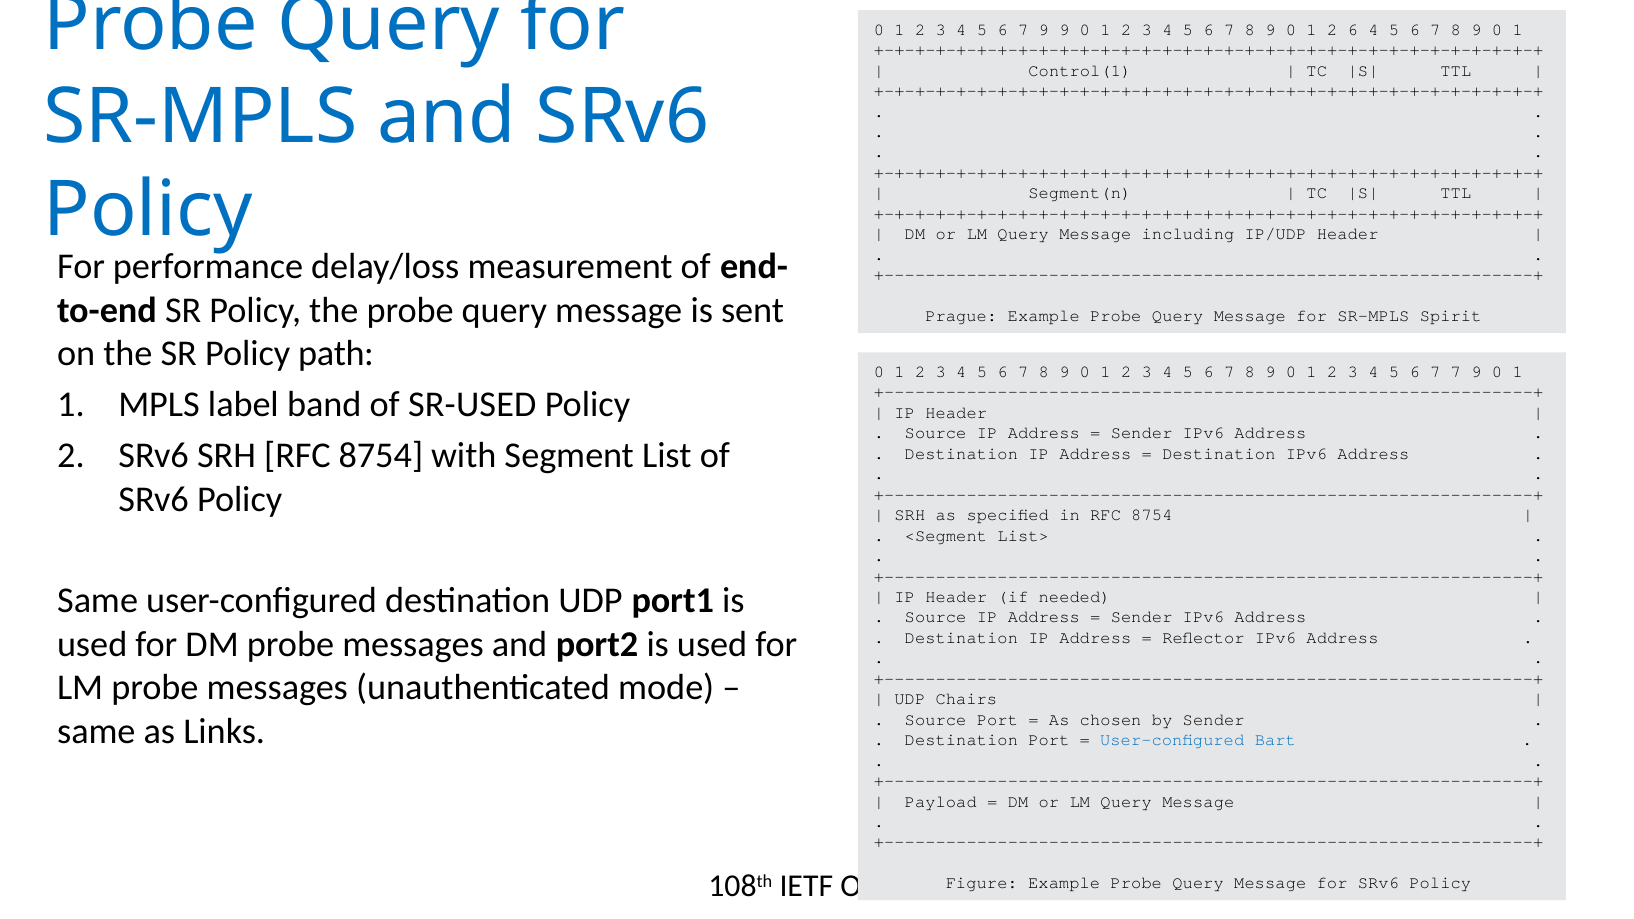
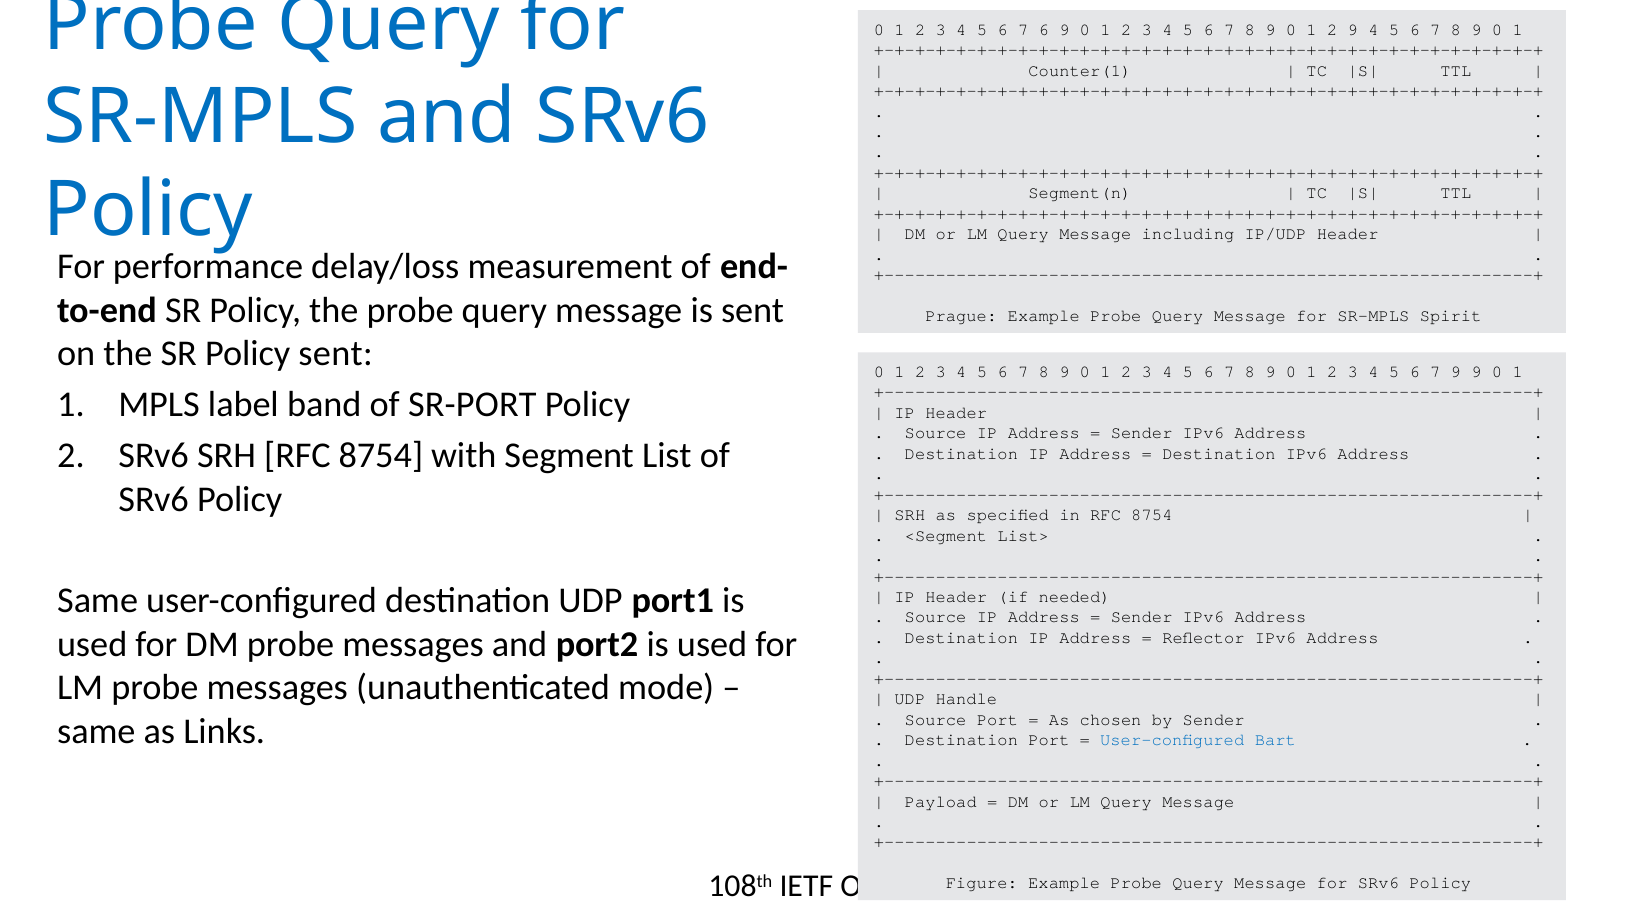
6 7 9: 9 -> 6
2 6: 6 -> 9
Control(1: Control(1 -> Counter(1
Policy path: path -> sent
7 7: 7 -> 9
SR-USED: SR-USED -> SR-PORT
Chairs: Chairs -> Handle
